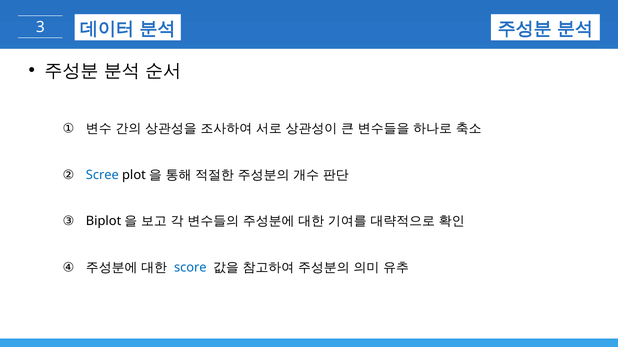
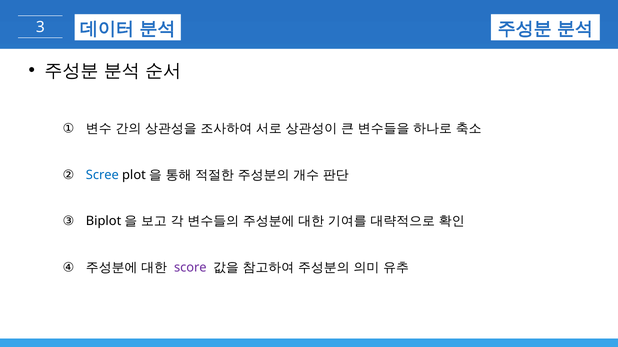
score colour: blue -> purple
